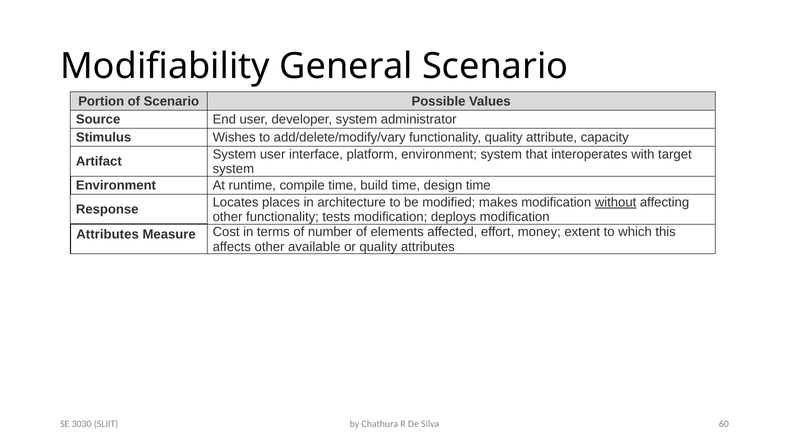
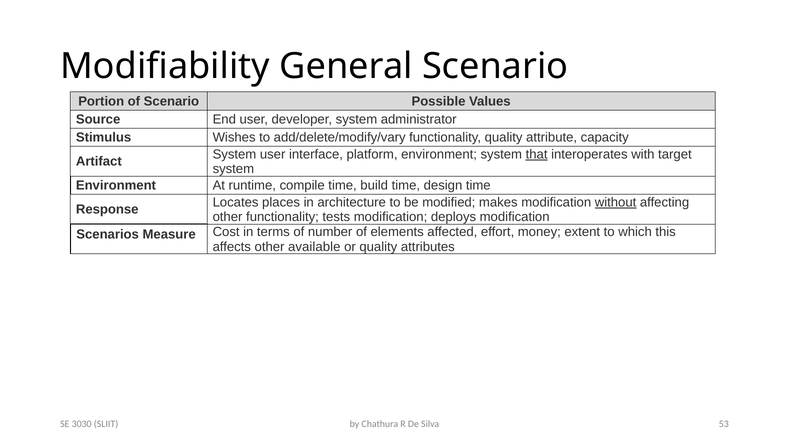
that underline: none -> present
Attributes at (108, 234): Attributes -> Scenarios
60: 60 -> 53
